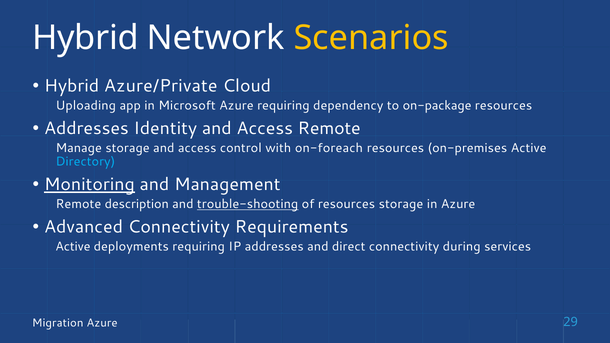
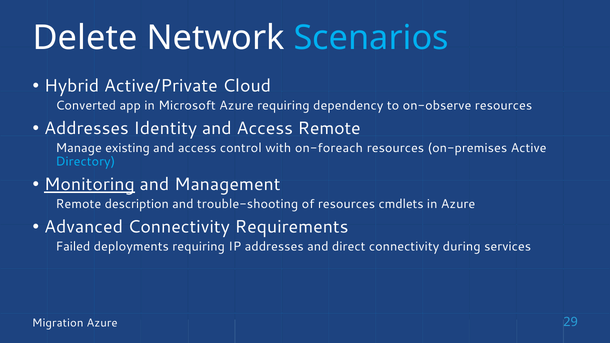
Hybrid at (85, 38): Hybrid -> Delete
Scenarios colour: yellow -> light blue
Azure/Private: Azure/Private -> Active/Private
Uploading: Uploading -> Converted
on-package: on-package -> on-observe
Manage storage: storage -> existing
trouble-shooting underline: present -> none
resources storage: storage -> cmdlets
Active at (73, 247): Active -> Failed
